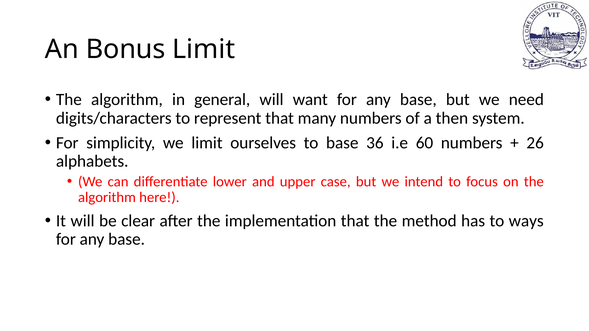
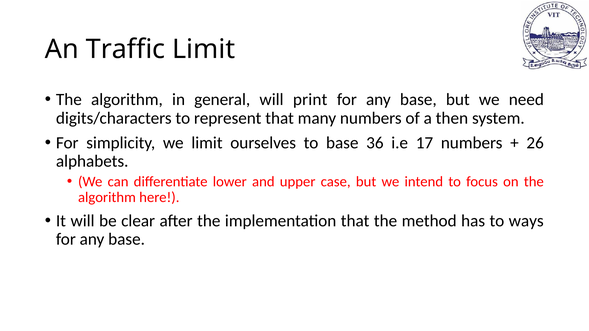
Bonus: Bonus -> Traffic
want: want -> print
60: 60 -> 17
